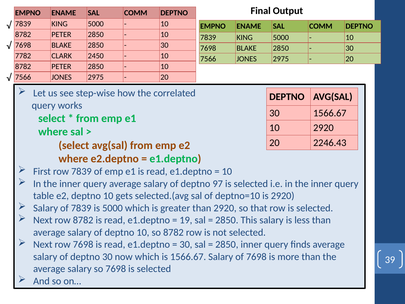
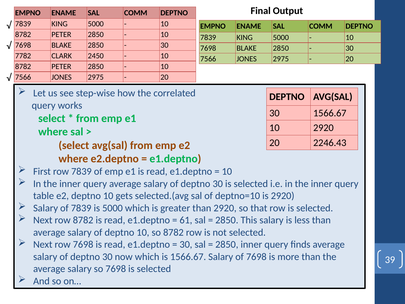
97 at (218, 184): 97 -> 30
19: 19 -> 61
